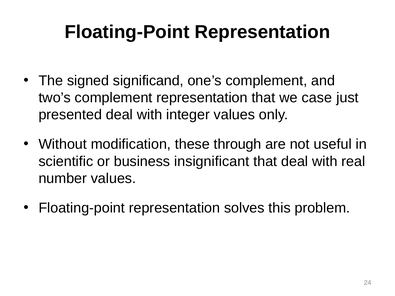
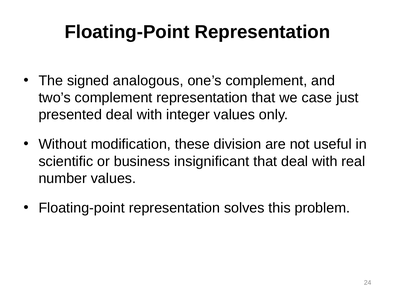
significand: significand -> analogous
through: through -> division
